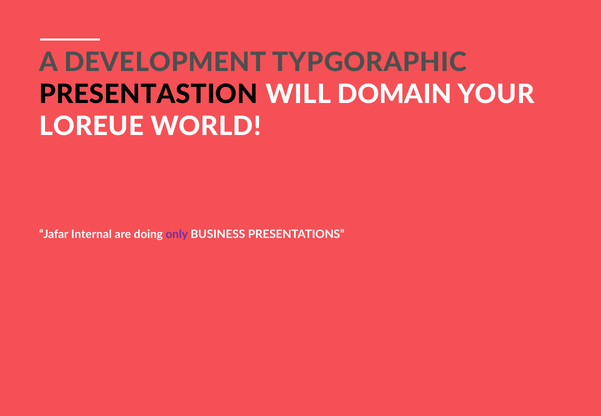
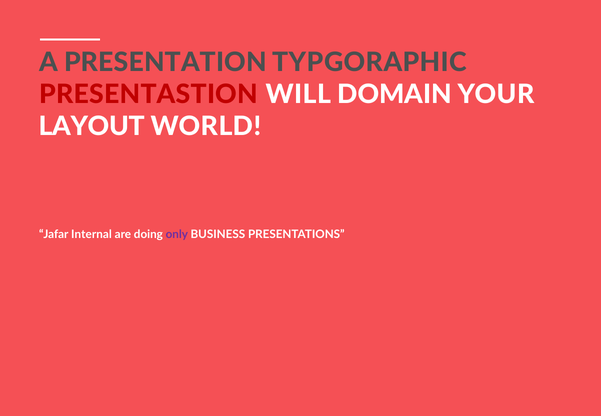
DEVELOPMENT: DEVELOPMENT -> PRESENTATION
PRESENTASTION colour: black -> red
LOREUE: LOREUE -> LAYOUT
